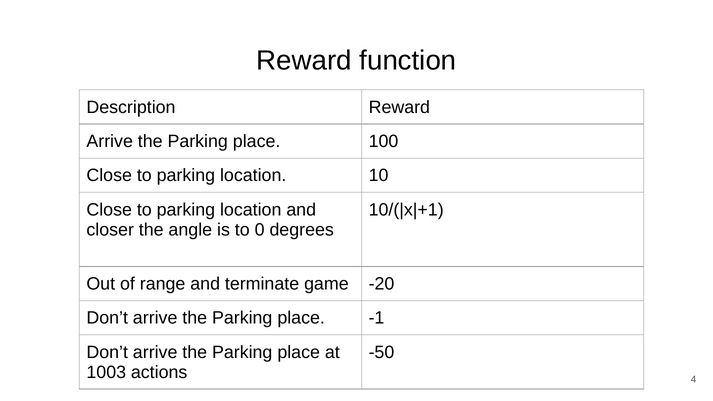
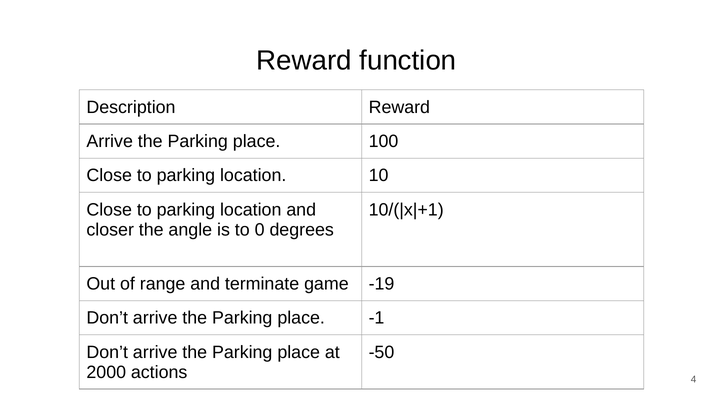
-20: -20 -> -19
1003: 1003 -> 2000
